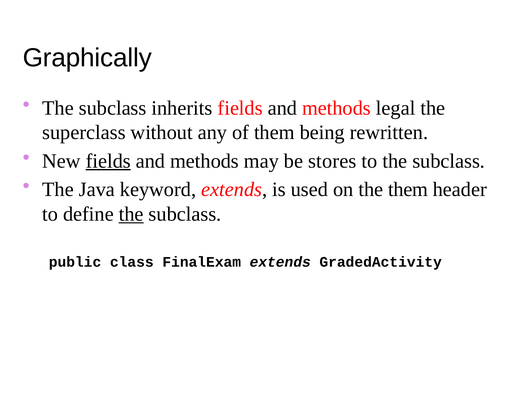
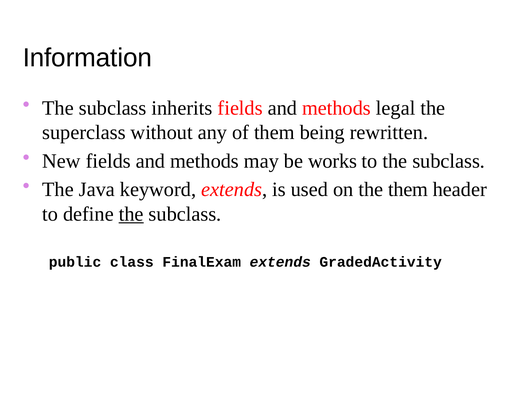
Graphically: Graphically -> Information
fields at (108, 161) underline: present -> none
stores: stores -> works
